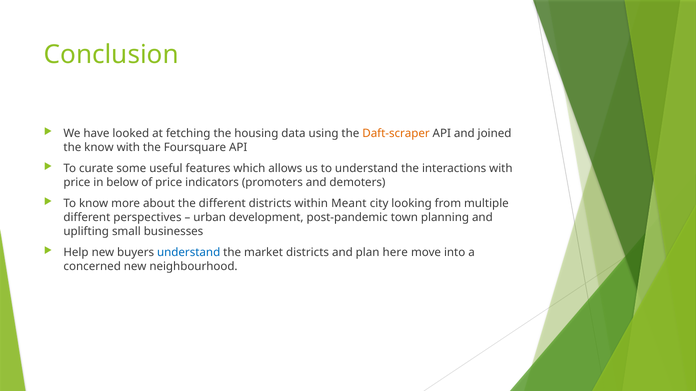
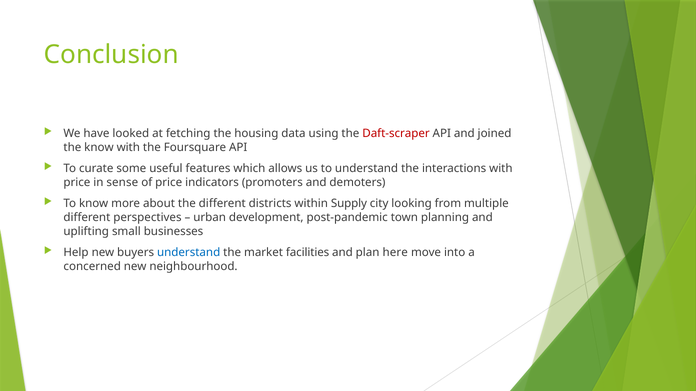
Daft-scraper colour: orange -> red
below: below -> sense
Meant: Meant -> Supply
market districts: districts -> facilities
